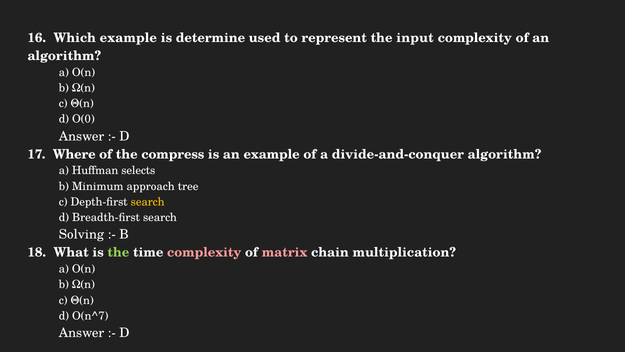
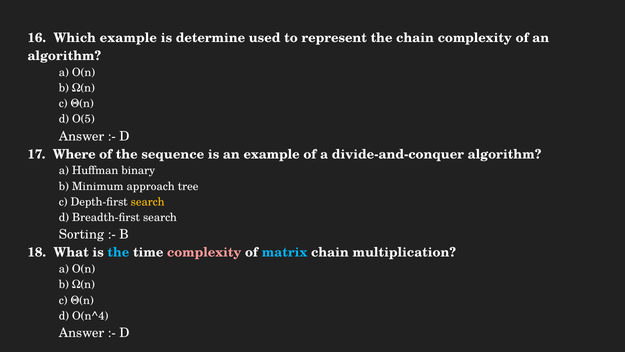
the input: input -> chain
O(0: O(0 -> O(5
compress: compress -> sequence
selects: selects -> binary
Solving: Solving -> Sorting
the at (118, 252) colour: light green -> light blue
matrix colour: pink -> light blue
O(n^7: O(n^7 -> O(n^4
